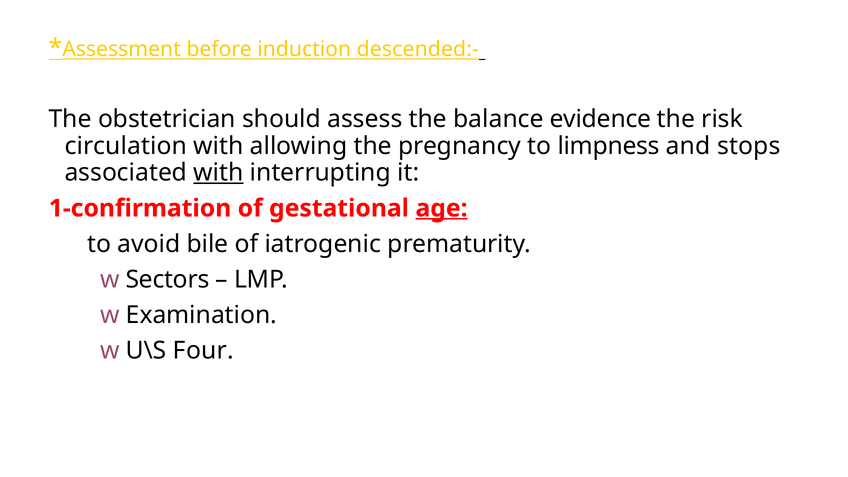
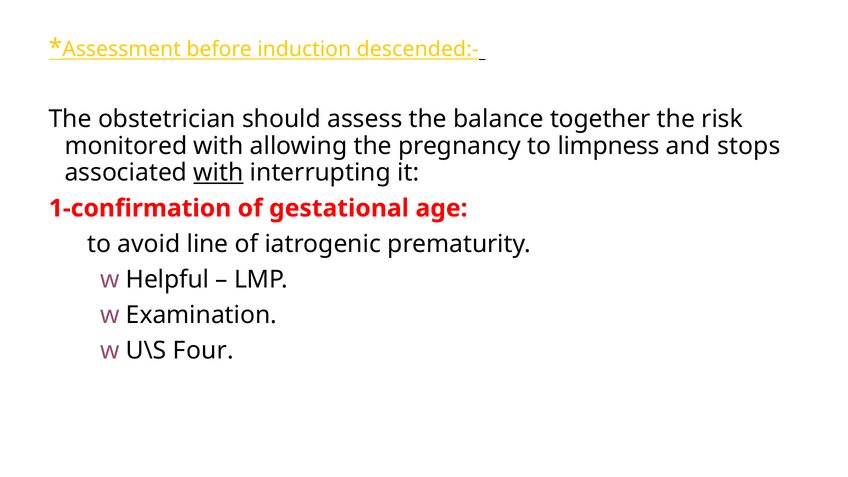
evidence: evidence -> together
circulation: circulation -> monitored
age underline: present -> none
bile: bile -> line
Sectors: Sectors -> Helpful
